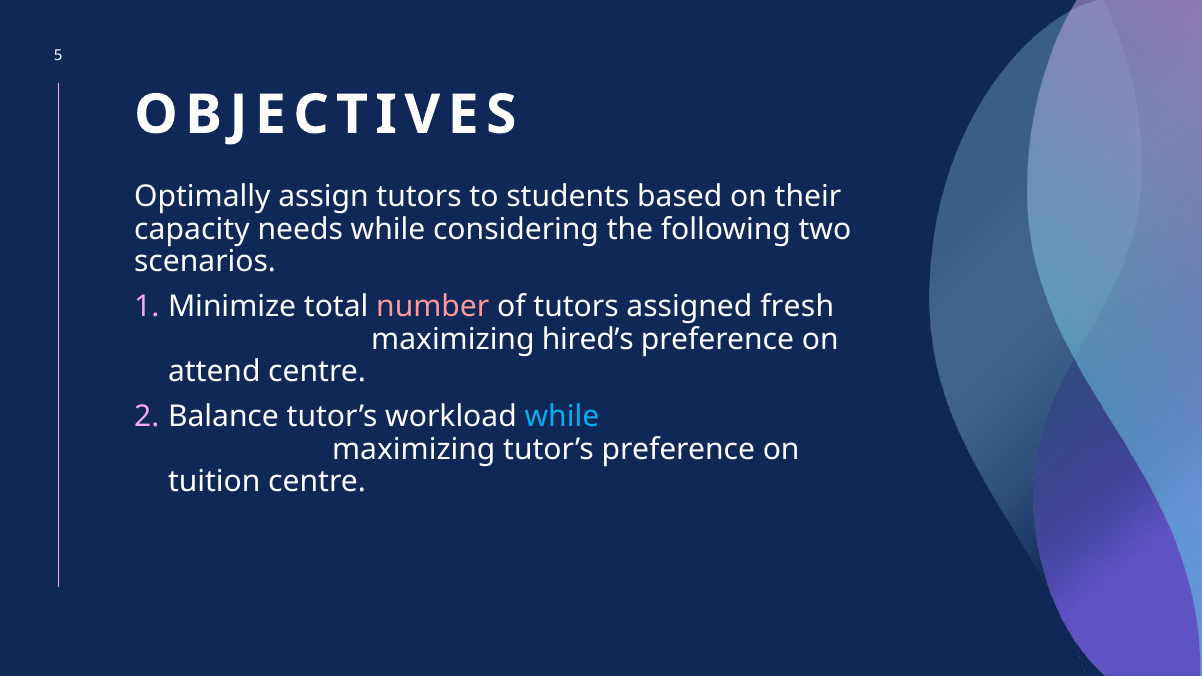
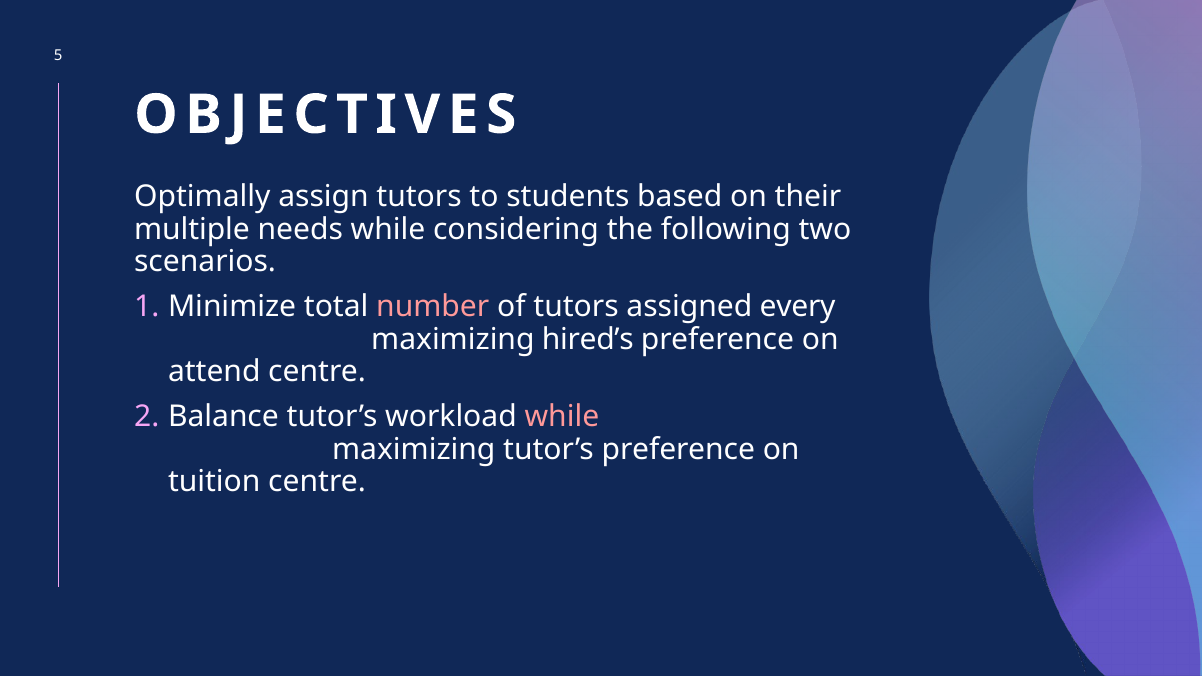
capacity: capacity -> multiple
fresh: fresh -> every
while at (562, 417) colour: light blue -> pink
